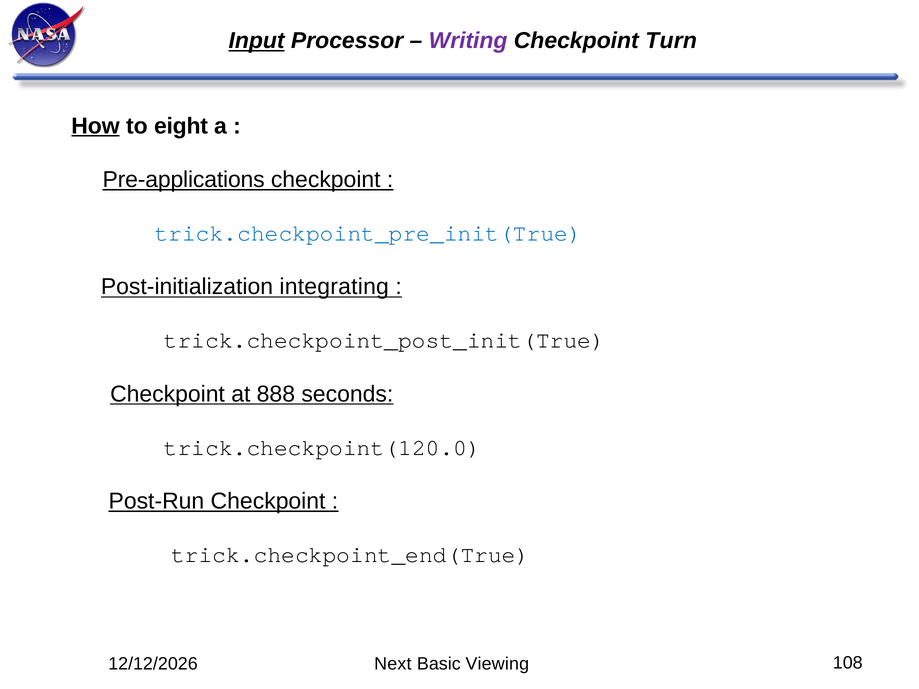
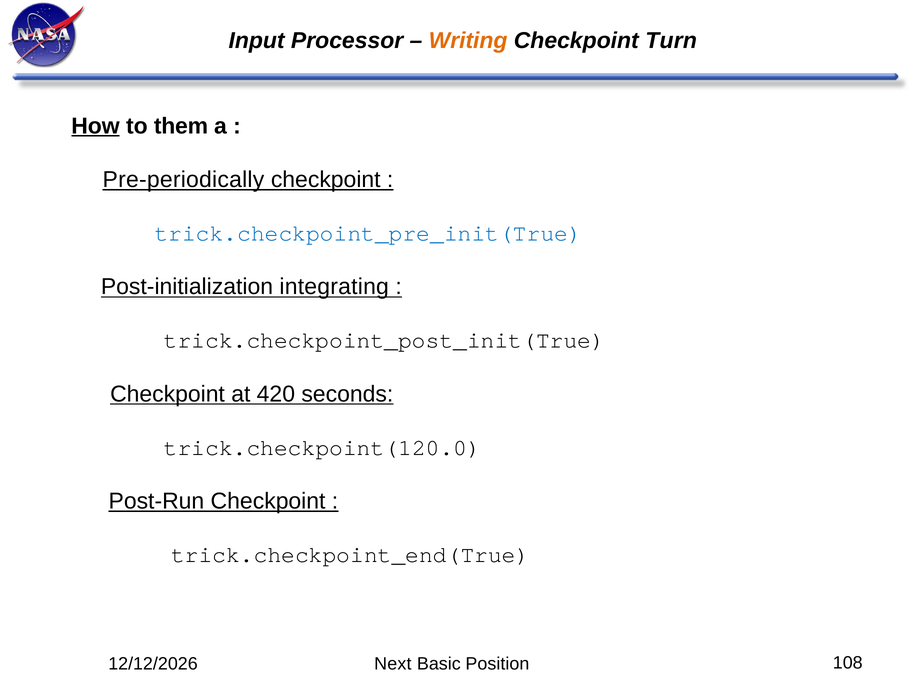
Input underline: present -> none
Writing colour: purple -> orange
eight: eight -> them
Pre-applications: Pre-applications -> Pre-periodically
888: 888 -> 420
Viewing: Viewing -> Position
